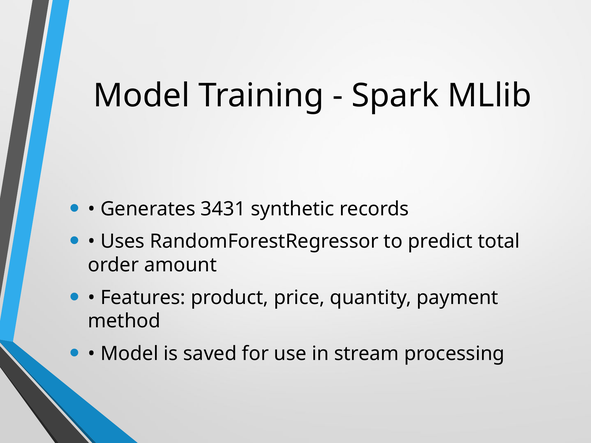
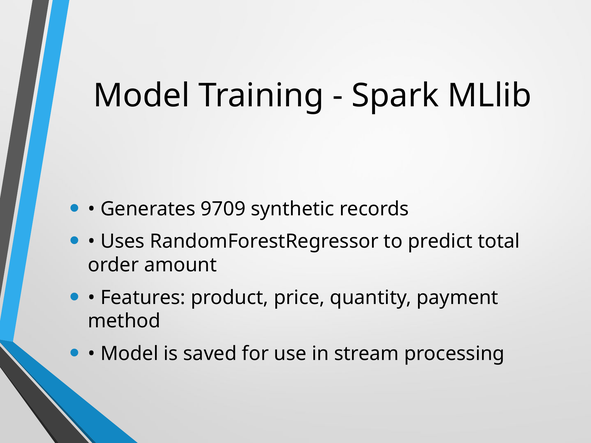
3431: 3431 -> 9709
